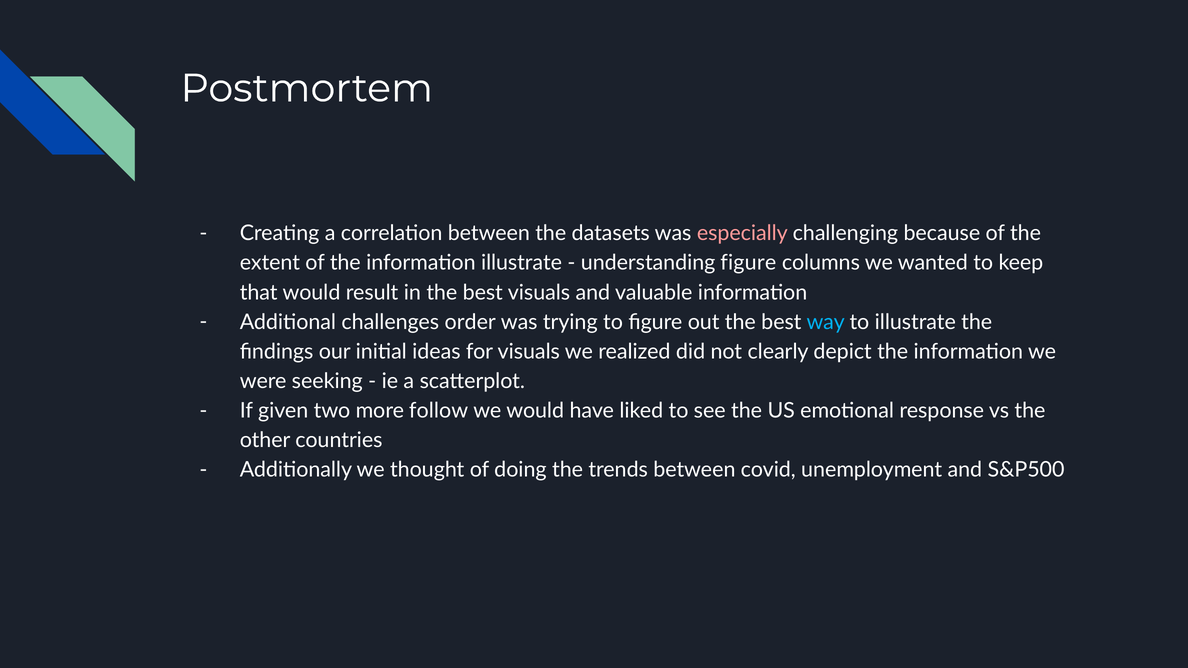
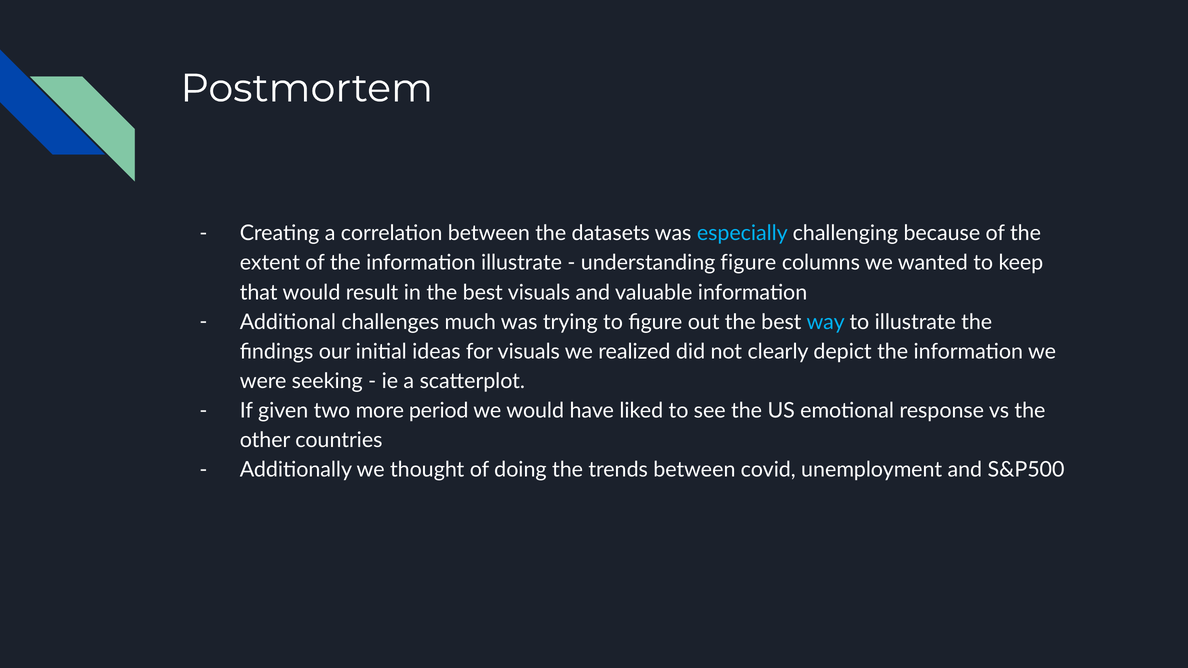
especially colour: pink -> light blue
order: order -> much
follow: follow -> period
